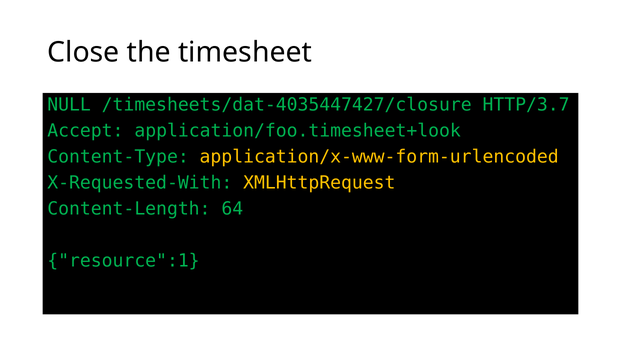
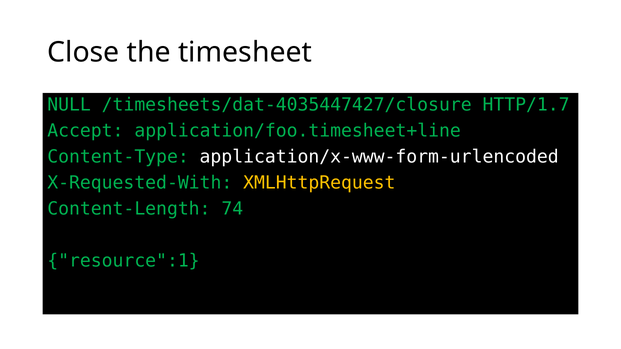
HTTP/3.7: HTTP/3.7 -> HTTP/1.7
application/foo.timesheet+look: application/foo.timesheet+look -> application/foo.timesheet+line
application/x-www-form-urlencoded colour: yellow -> white
64: 64 -> 74
